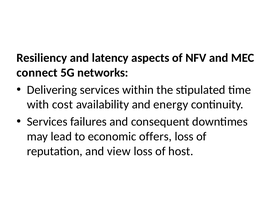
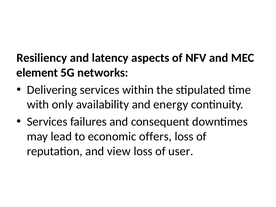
connect: connect -> element
cost: cost -> only
host: host -> user
